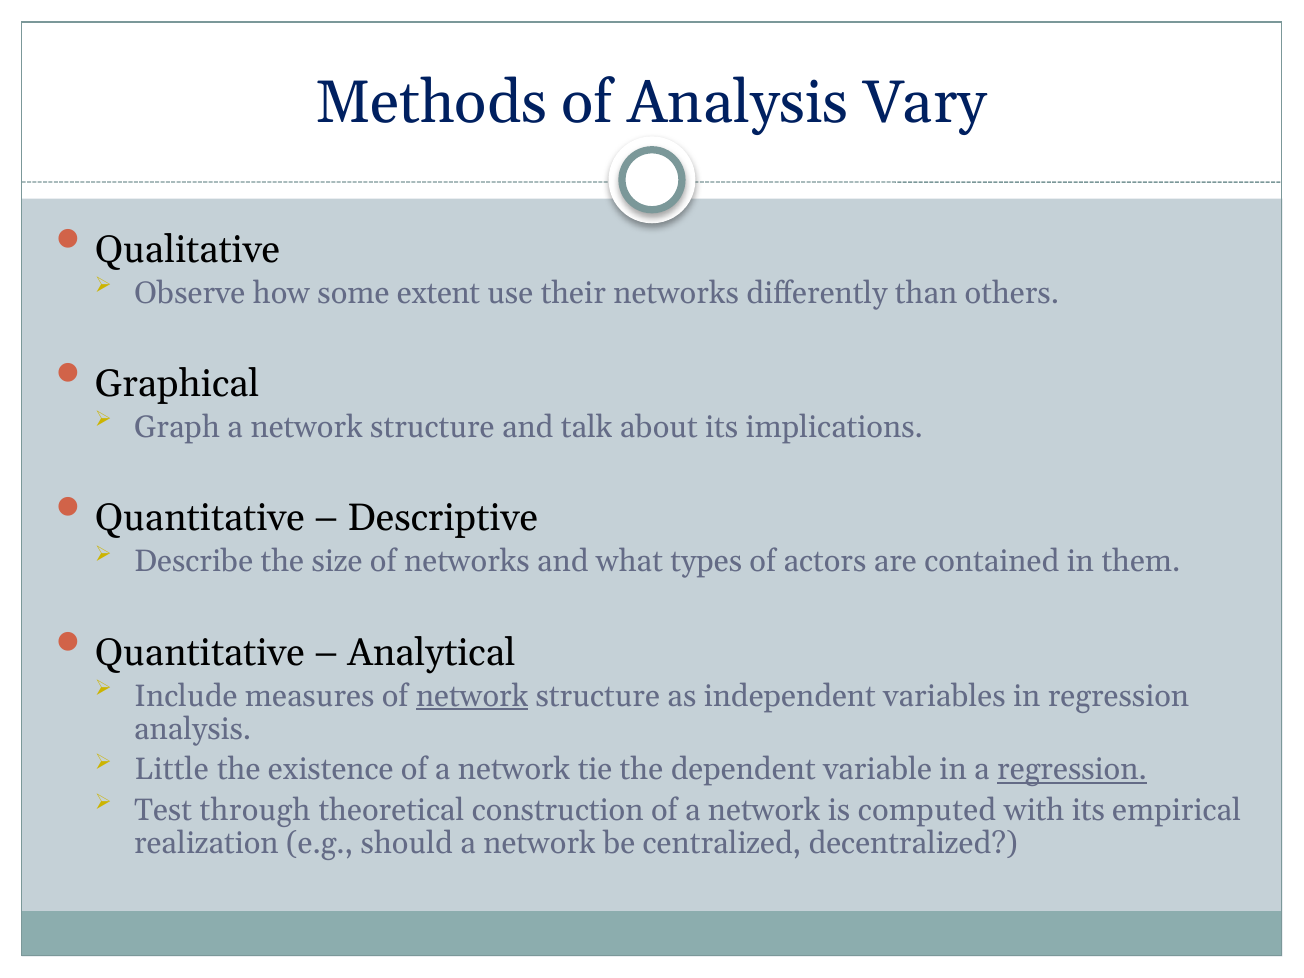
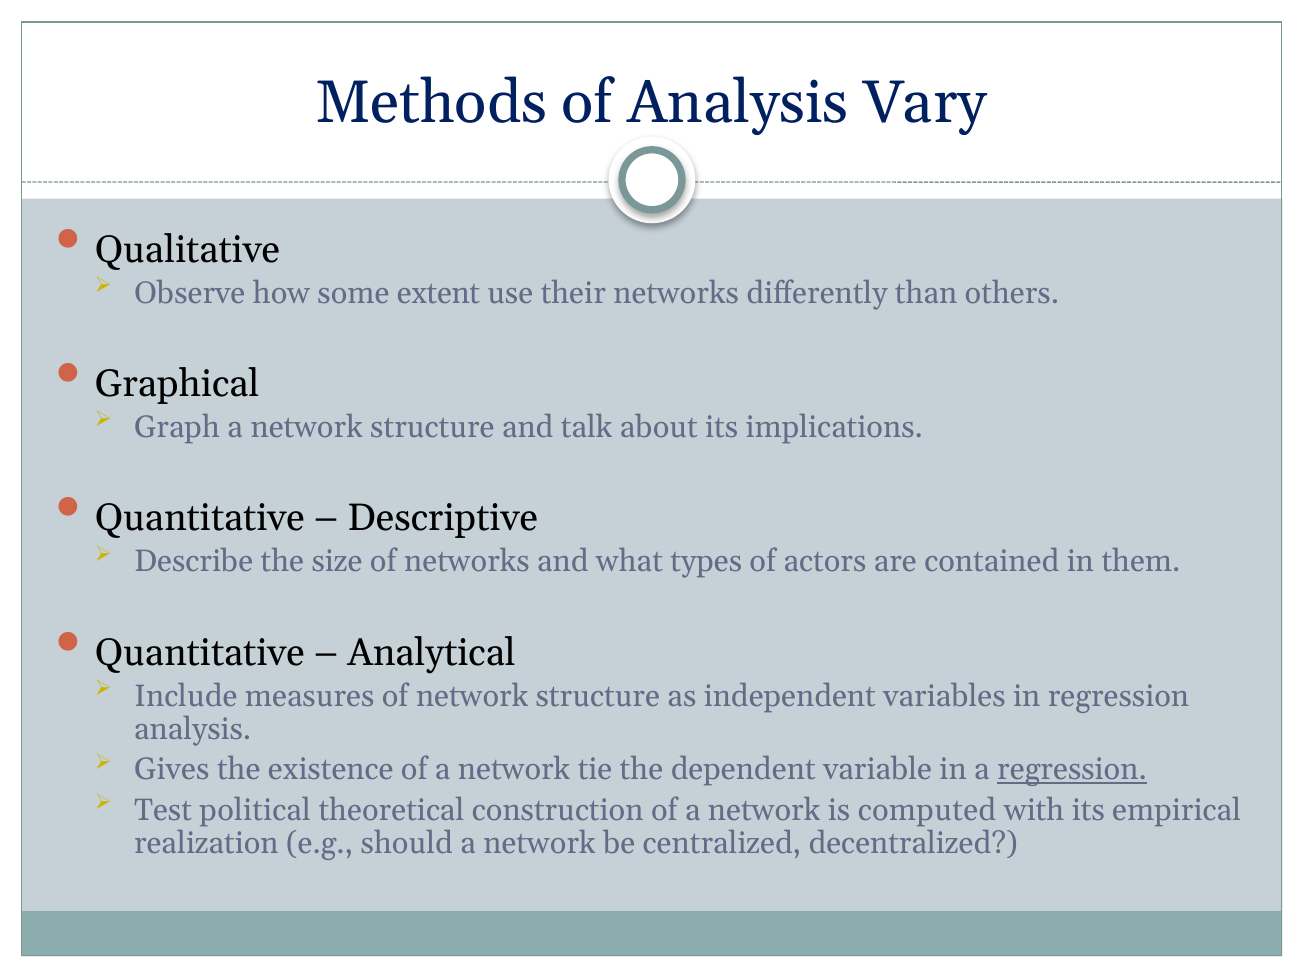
network at (472, 696) underline: present -> none
Little: Little -> Gives
through: through -> political
